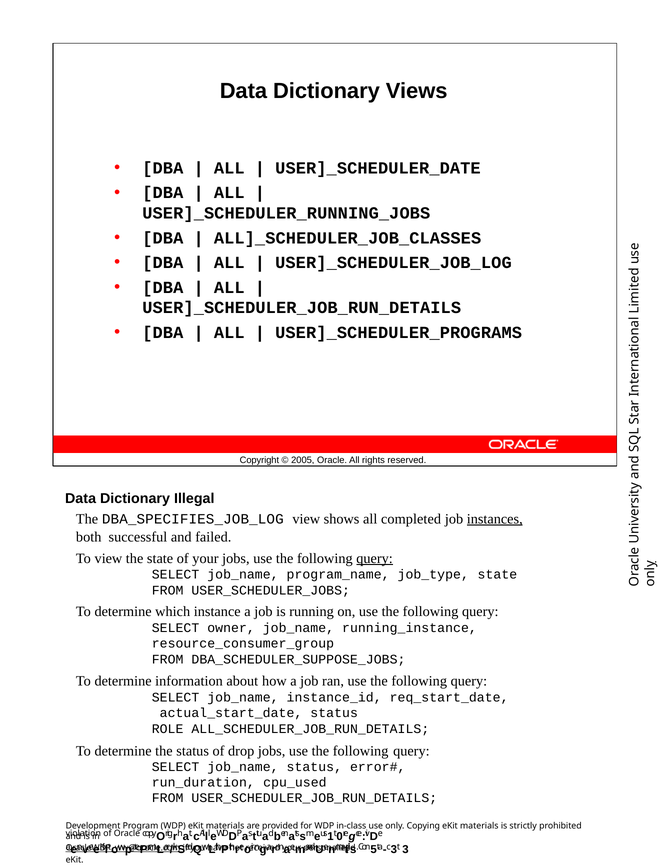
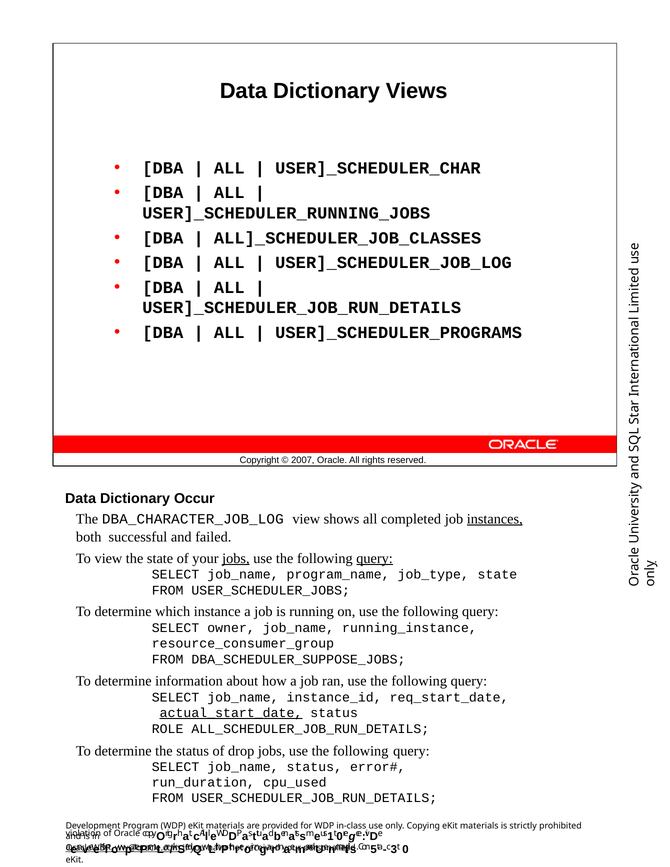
USER]_SCHEDULER_DATE: USER]_SCHEDULER_DATE -> USER]_SCHEDULER_CHAR
2005: 2005 -> 2007
Illegal: Illegal -> Occur
DBA_SPECIFIES_JOB_LOG: DBA_SPECIFIES_JOB_LOG -> DBA_CHARACTER_JOB_LOG
jobs at (236, 558) underline: none -> present
actual_start_date underline: none -> present
3: 3 -> 0
